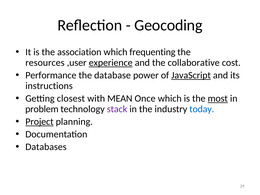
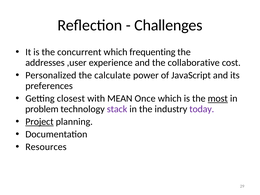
Geocoding: Geocoding -> Challenges
association: association -> concurrent
resources: resources -> addresses
experience underline: present -> none
Performance: Performance -> Personalized
database: database -> calculate
JavaScript underline: present -> none
instructions: instructions -> preferences
today colour: blue -> purple
Databases: Databases -> Resources
